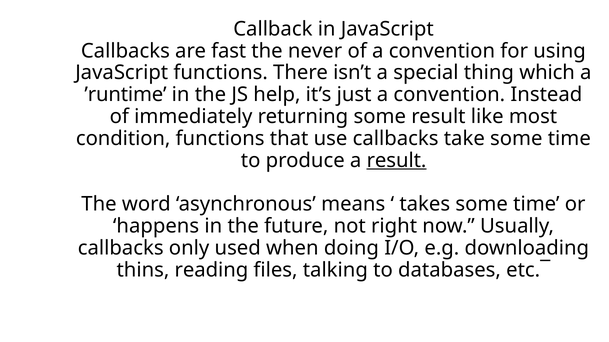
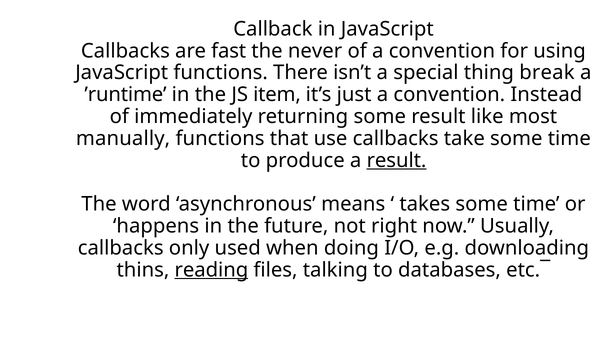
which: which -> break
help: help -> item
condition: condition -> manually
reading underline: none -> present
